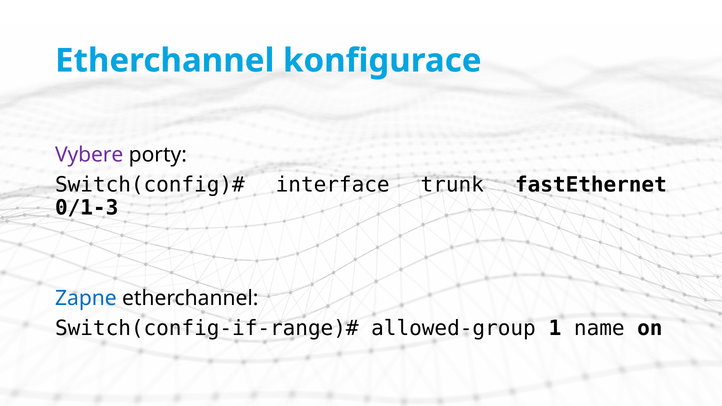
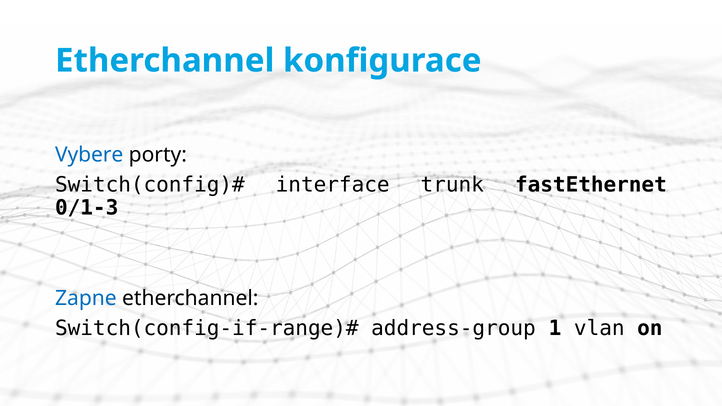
Vybere colour: purple -> blue
allowed-group: allowed-group -> address-group
name: name -> vlan
